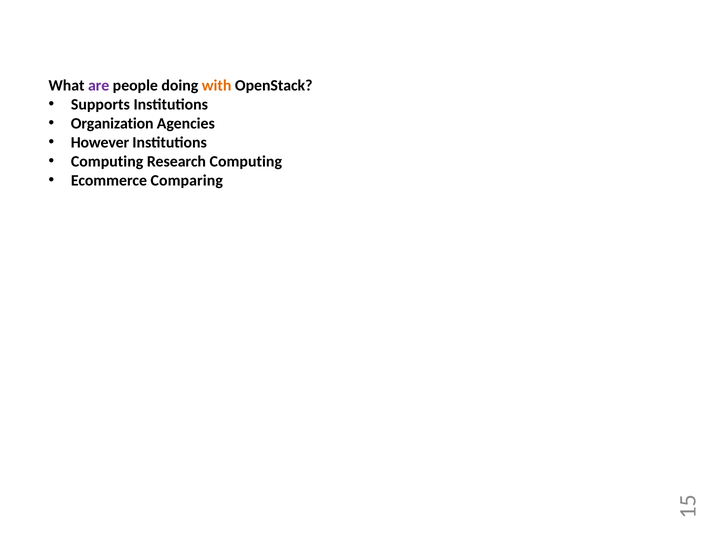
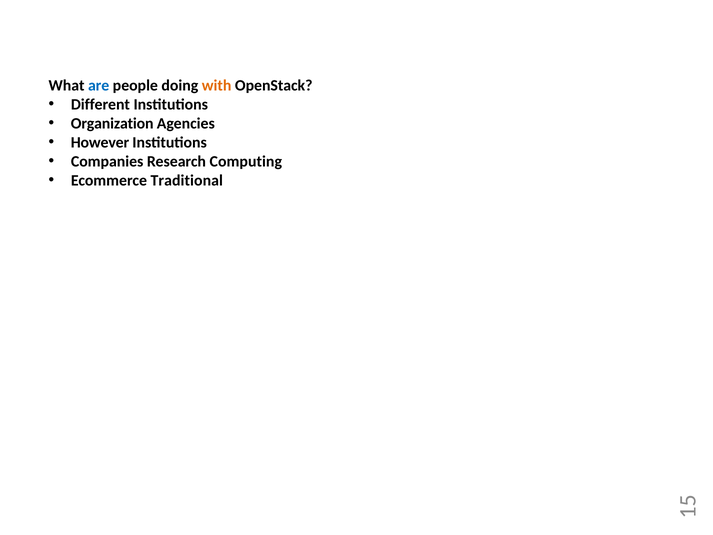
are colour: purple -> blue
Supports: Supports -> Different
Computing at (107, 161): Computing -> Companies
Comparing: Comparing -> Traditional
